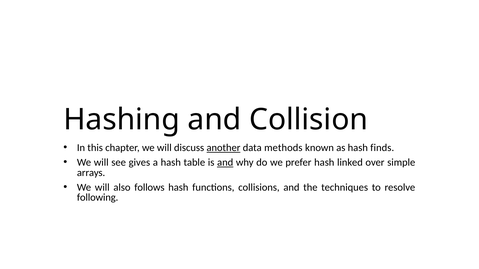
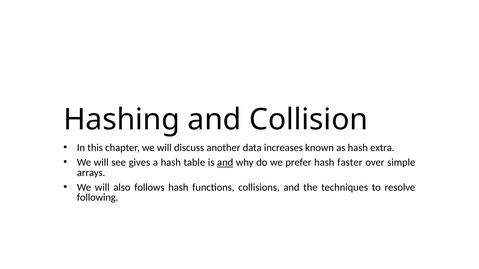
another underline: present -> none
methods: methods -> increases
finds: finds -> extra
linked: linked -> faster
